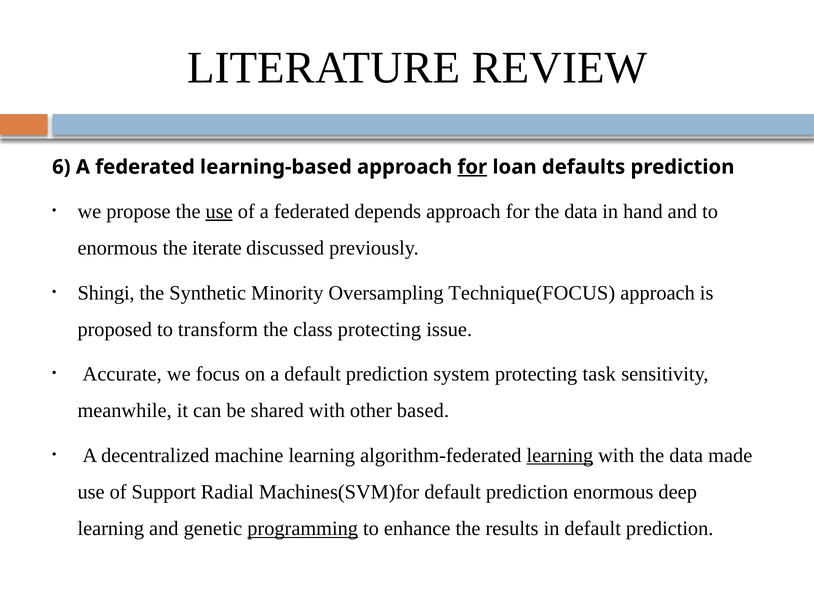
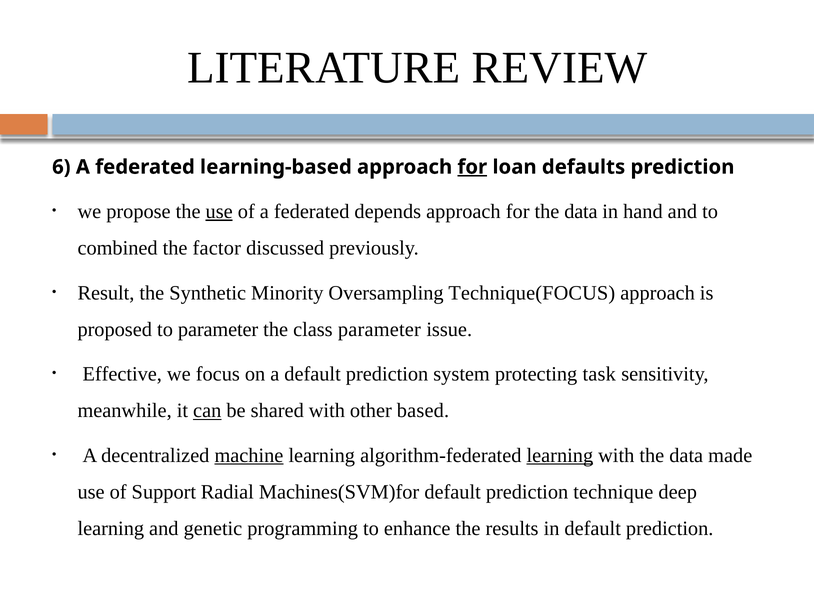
enormous at (118, 248): enormous -> combined
iterate: iterate -> factor
Shingi: Shingi -> Result
to transform: transform -> parameter
class protecting: protecting -> parameter
Accurate: Accurate -> Effective
can underline: none -> present
machine underline: none -> present
prediction enormous: enormous -> technique
programming underline: present -> none
